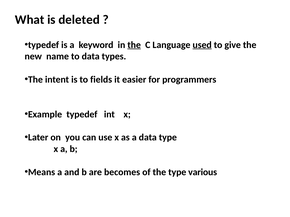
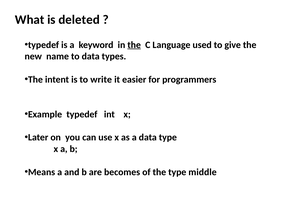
used underline: present -> none
fields: fields -> write
various: various -> middle
